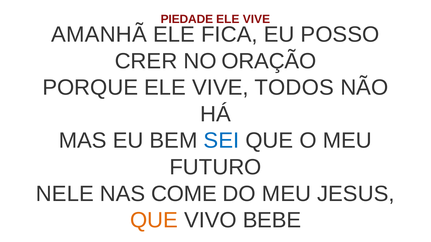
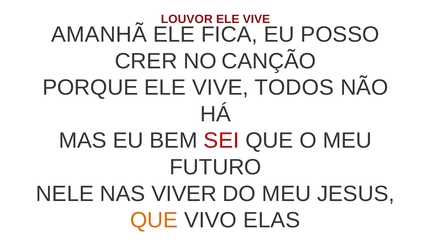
PIEDADE: PIEDADE -> LOUVOR
ORAÇÃO: ORAÇÃO -> CANÇÃO
SEI colour: blue -> red
COME: COME -> VIVER
BEBE: BEBE -> ELAS
